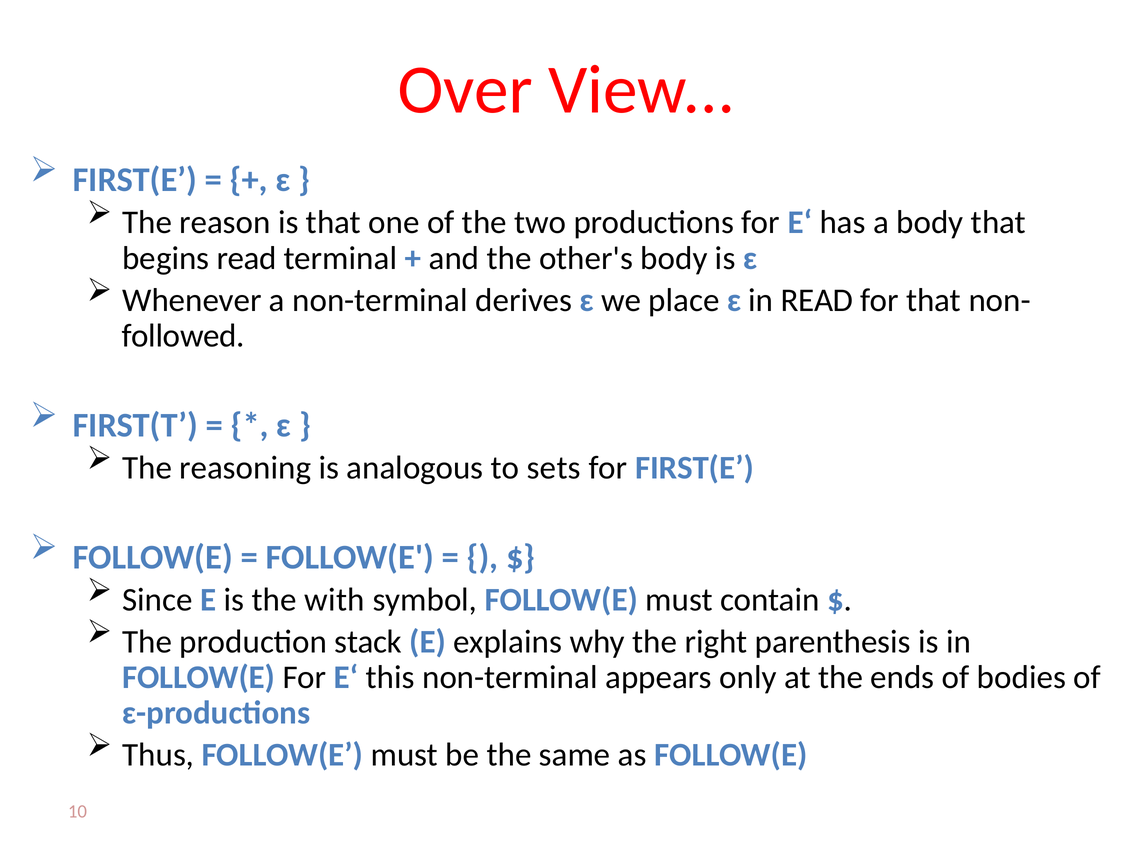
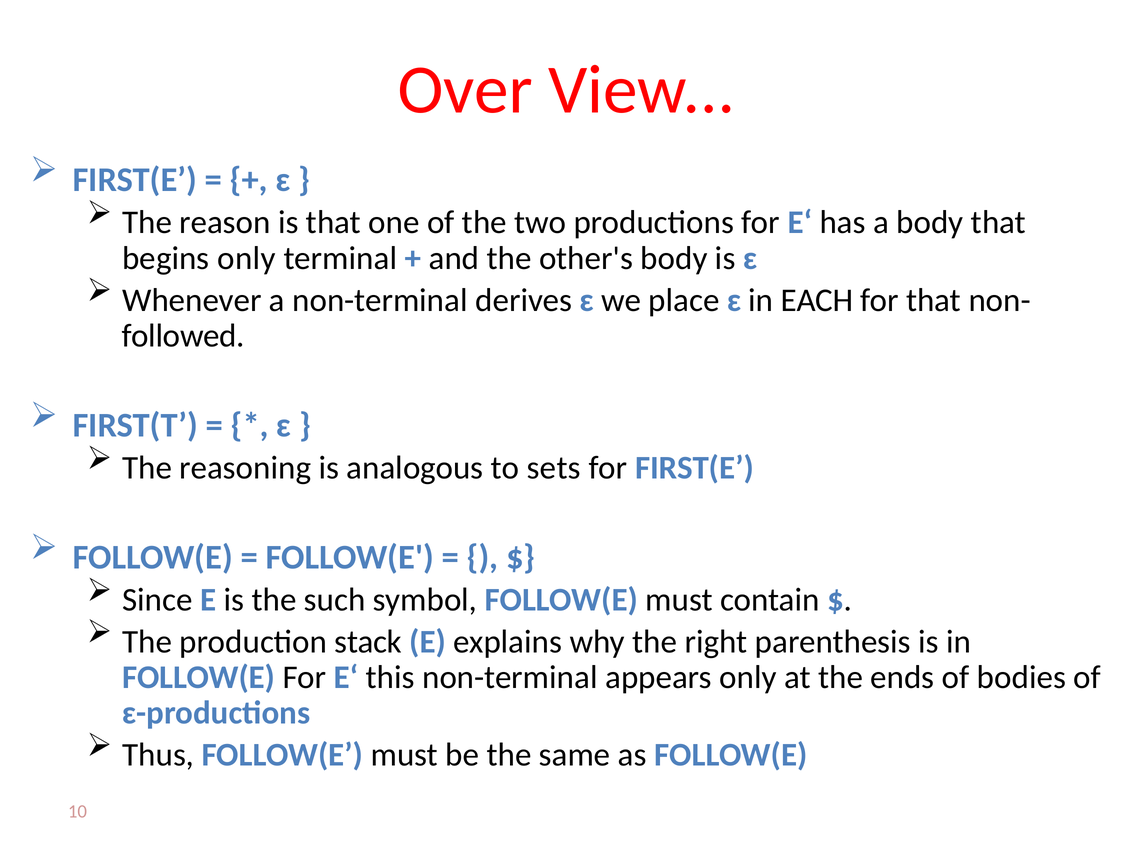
begins read: read -> only
in READ: READ -> EACH
with: with -> such
